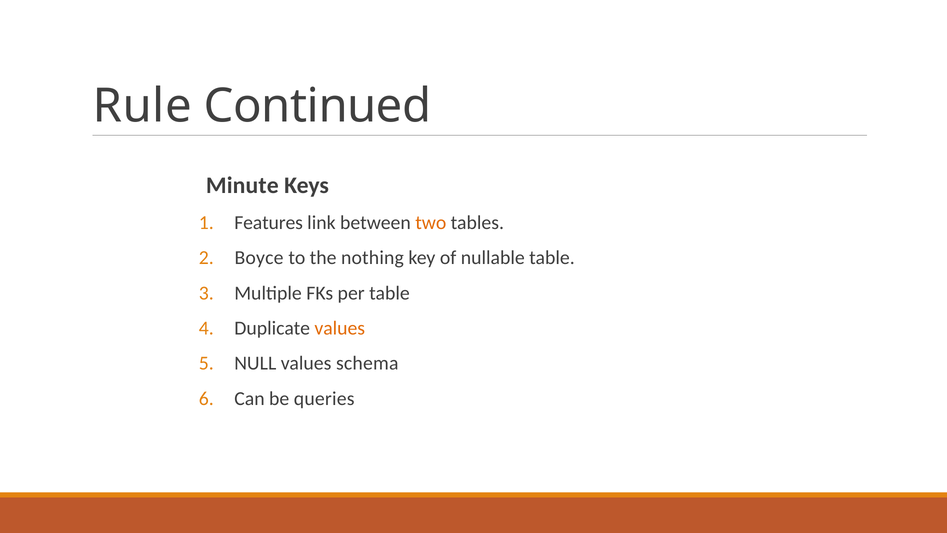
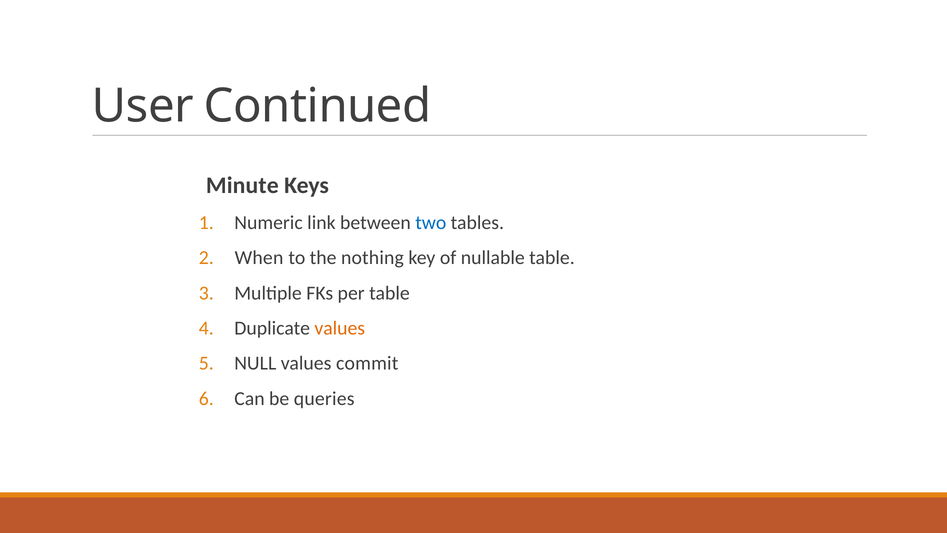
Rule: Rule -> User
Features: Features -> Numeric
two colour: orange -> blue
Boyce: Boyce -> When
schema: schema -> commit
